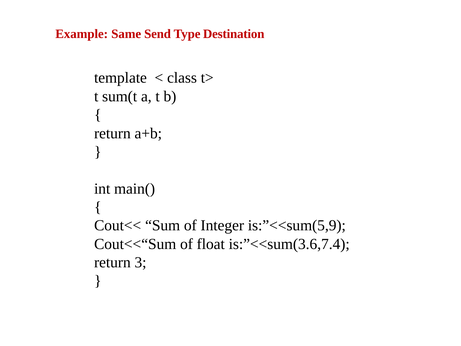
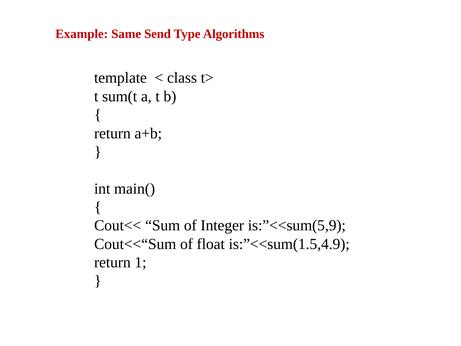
Destination: Destination -> Algorithms
is:”<<sum(3.6,7.4: is:”<<sum(3.6,7.4 -> is:”<<sum(1.5,4.9
3: 3 -> 1
